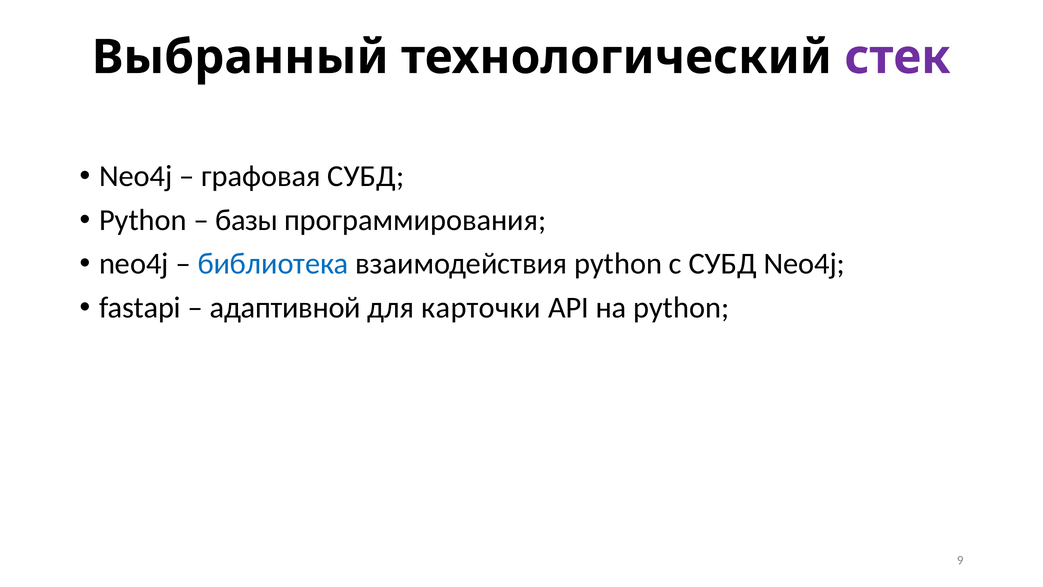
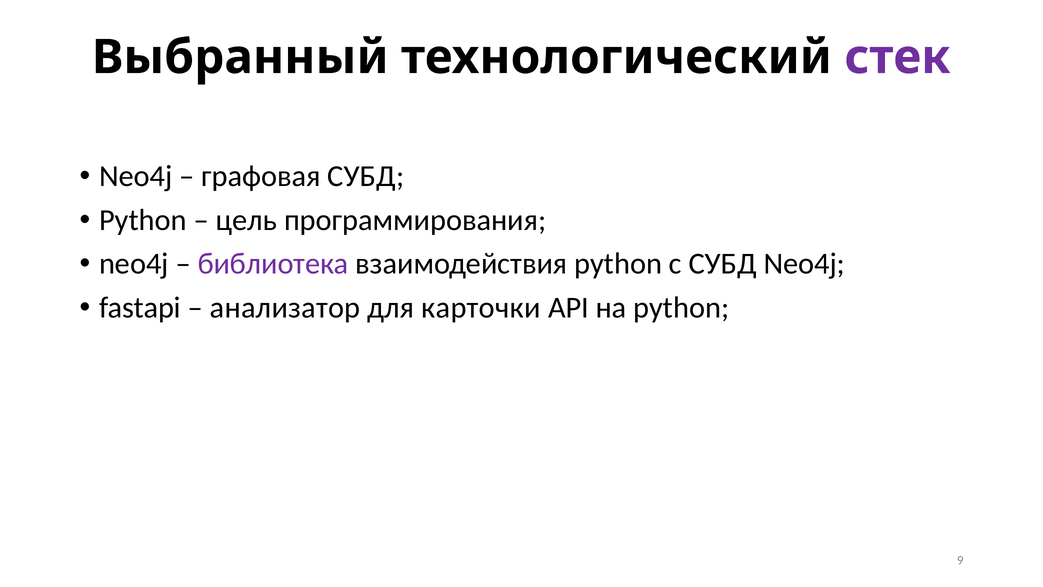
базы: базы -> цель
библиотека colour: blue -> purple
адаптивной: адаптивной -> анализатор
